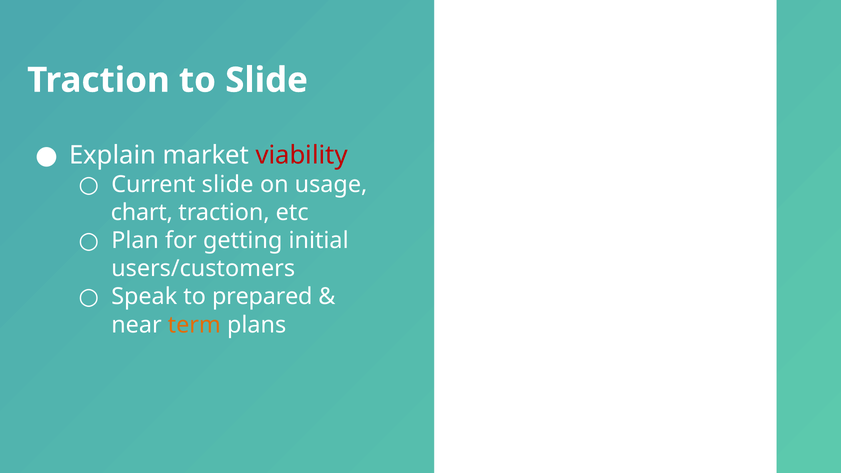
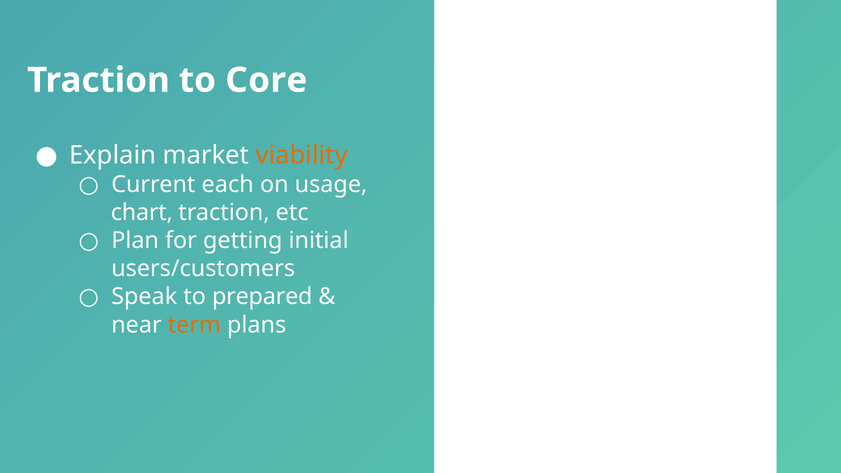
to Slide: Slide -> Core
viability colour: red -> orange
Current slide: slide -> each
